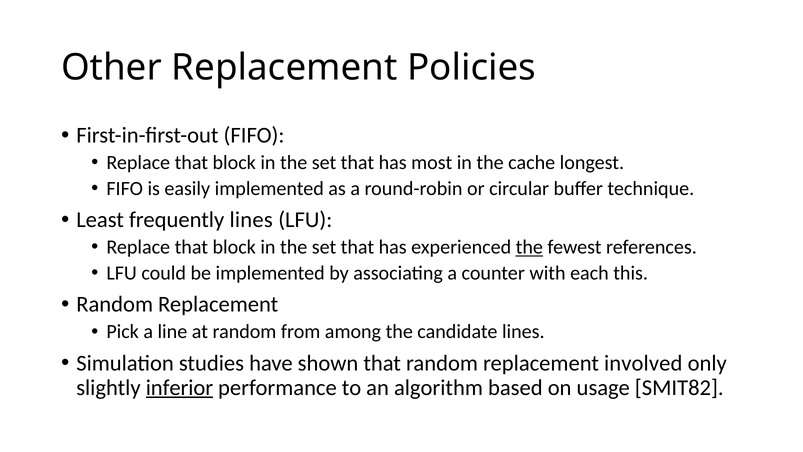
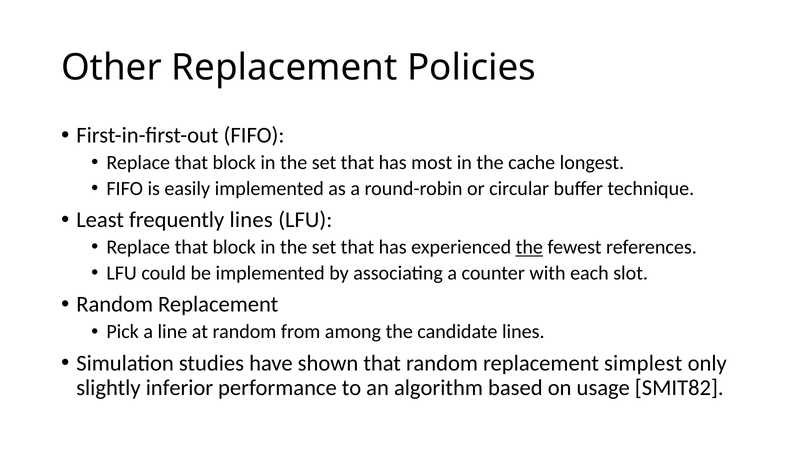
this: this -> slot
involved: involved -> simplest
inferior underline: present -> none
